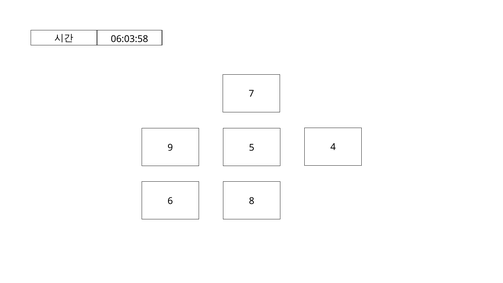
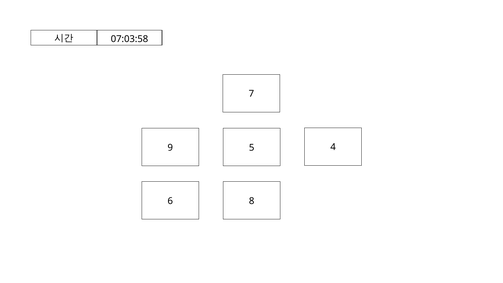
06:03:58: 06:03:58 -> 07:03:58
